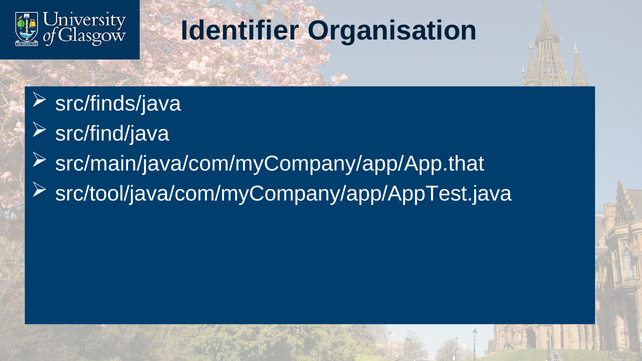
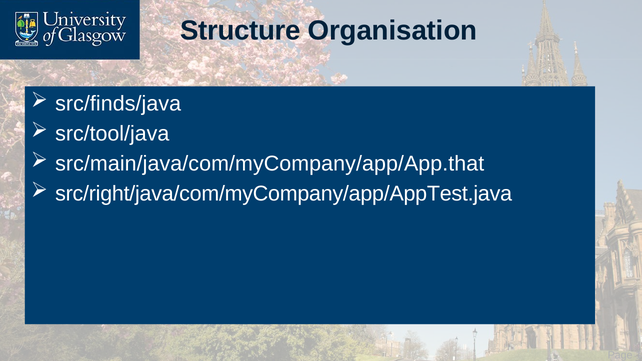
Identifier: Identifier -> Structure
src/find/java: src/find/java -> src/tool/java
src/tool/java/com/myCompany/app/AppTest.java: src/tool/java/com/myCompany/app/AppTest.java -> src/right/java/com/myCompany/app/AppTest.java
